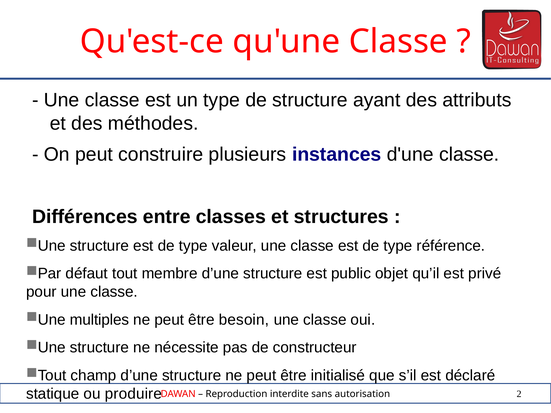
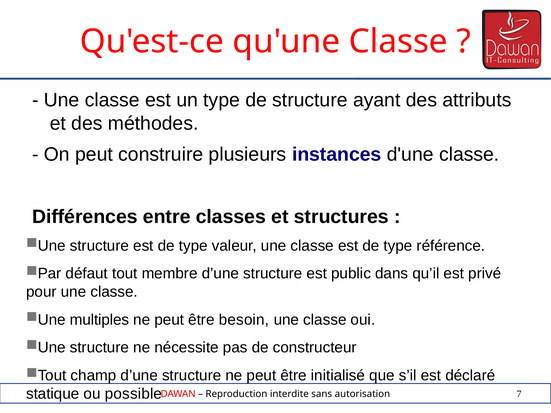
objet: objet -> dans
produire: produire -> possible
2: 2 -> 7
